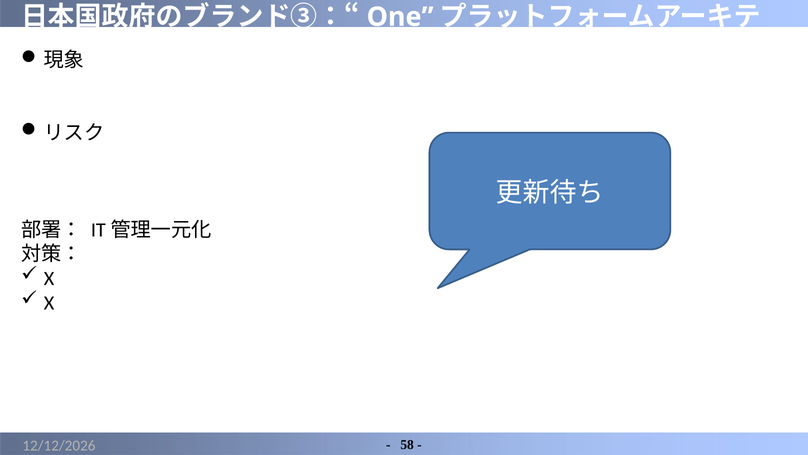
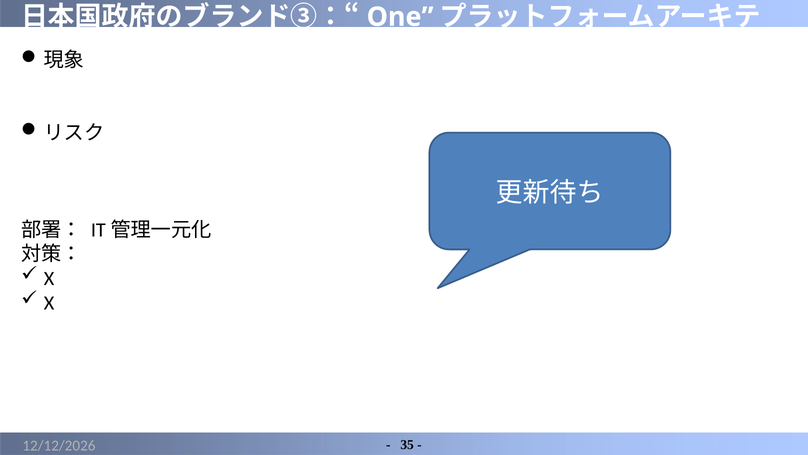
58: 58 -> 35
